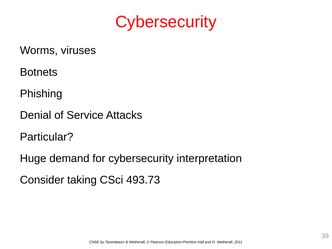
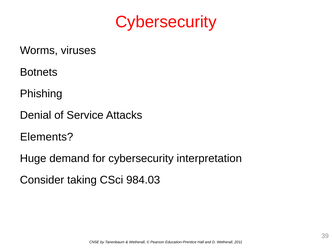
Particular: Particular -> Elements
493.73: 493.73 -> 984.03
